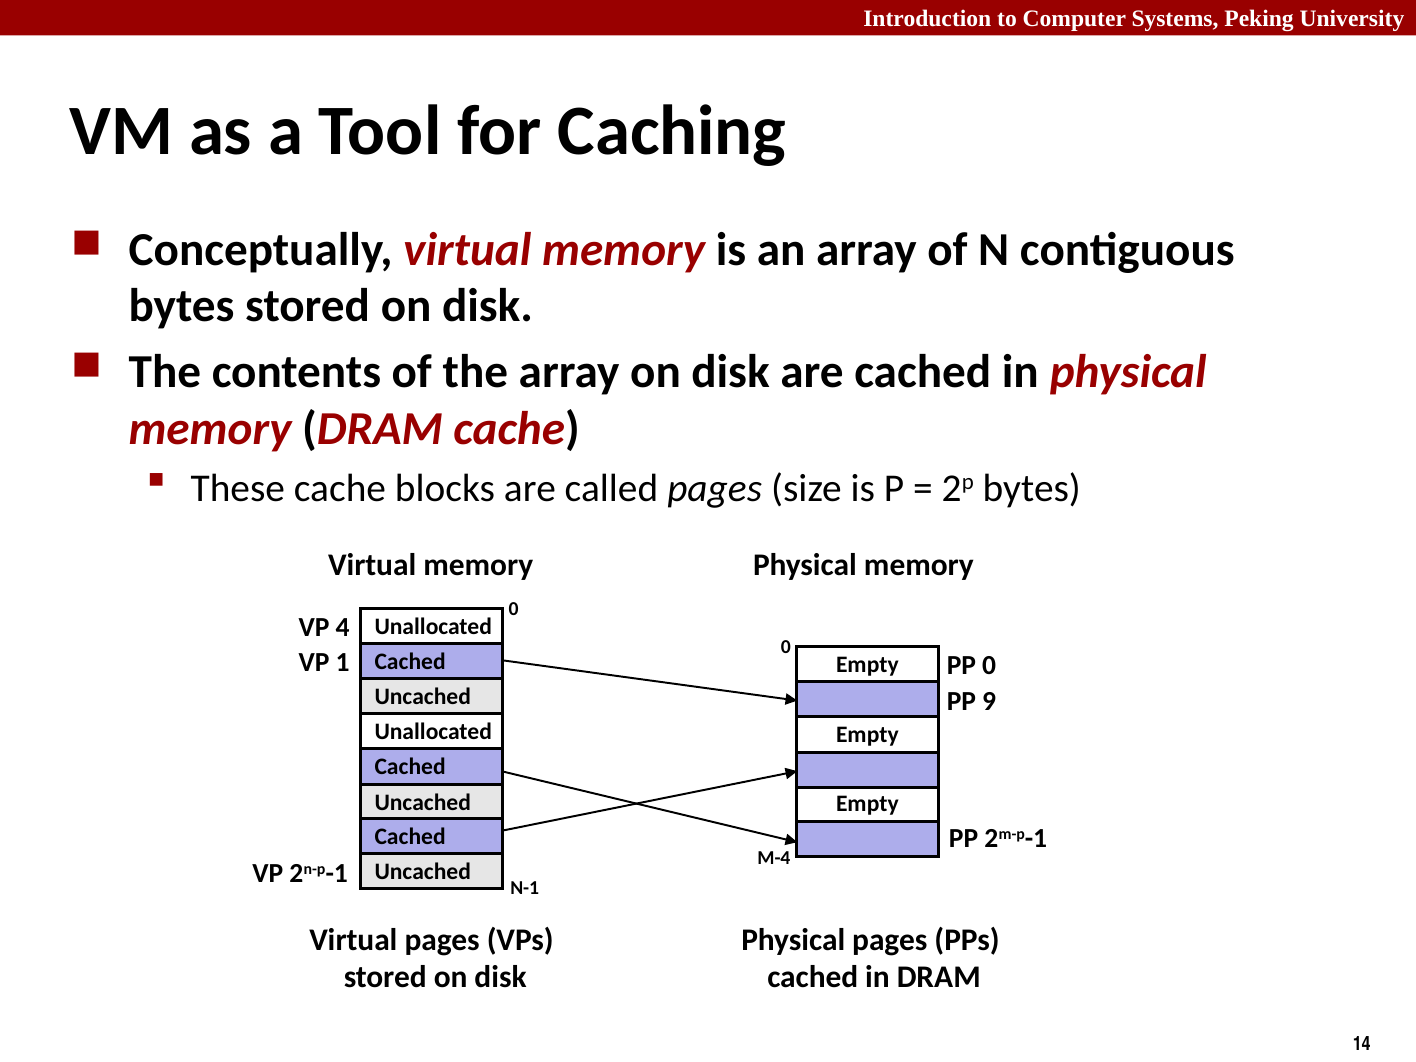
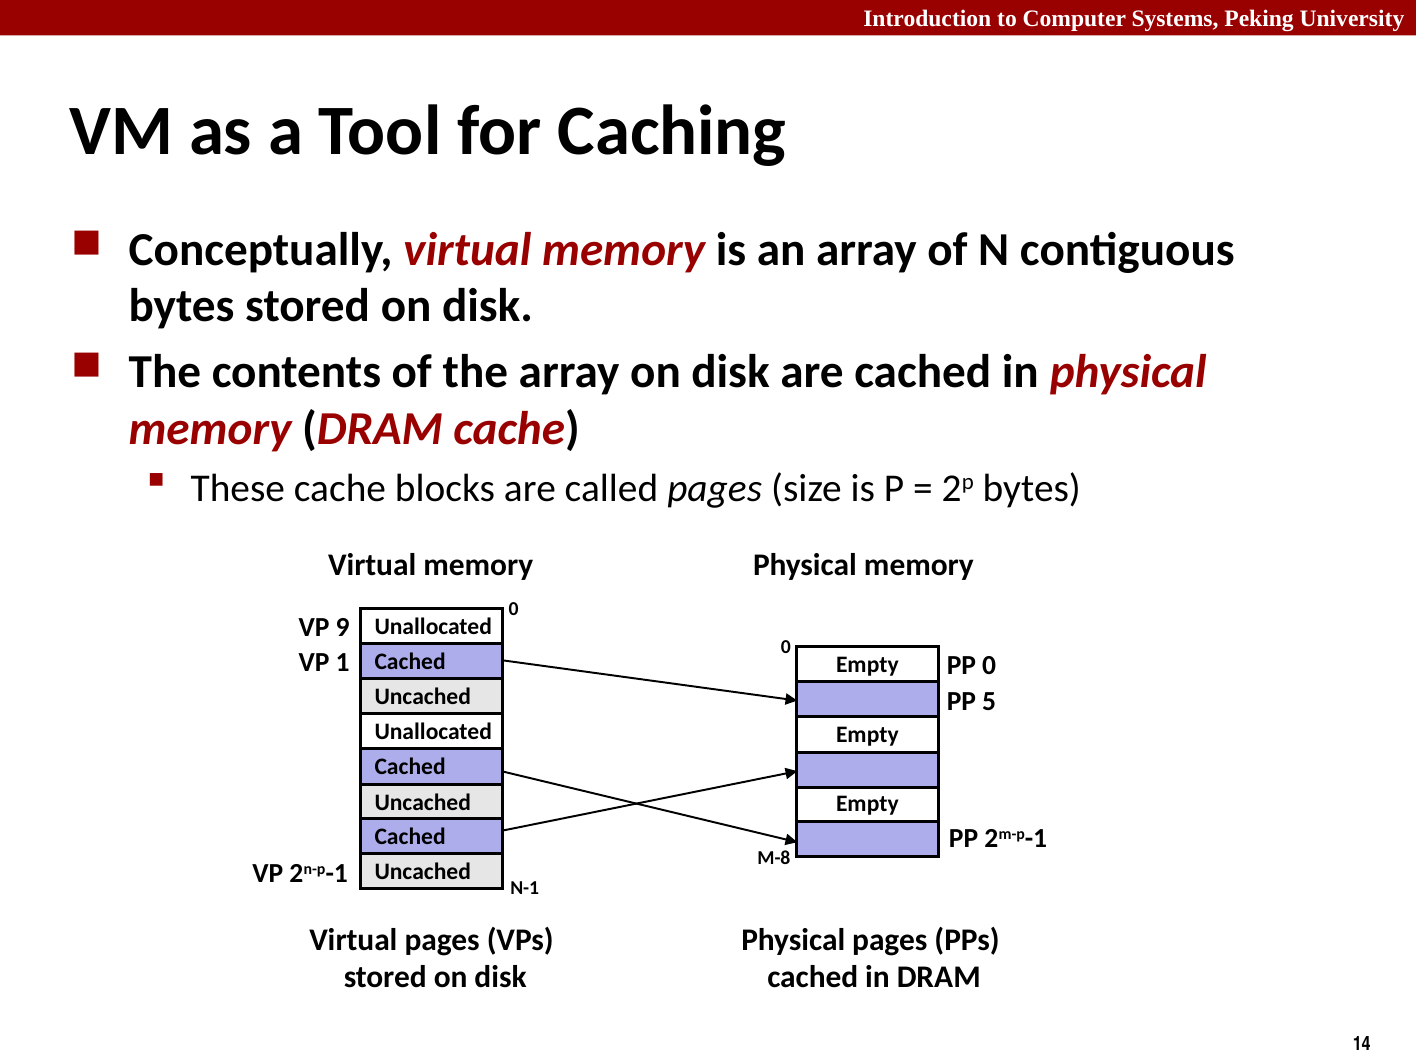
4: 4 -> 9
9: 9 -> 5
M-4: M-4 -> M-8
